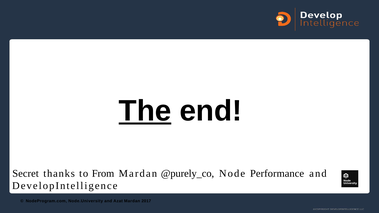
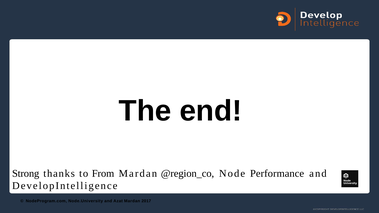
The underline: present -> none
Secret: Secret -> Strong
@purely_co: @purely_co -> @region_co
